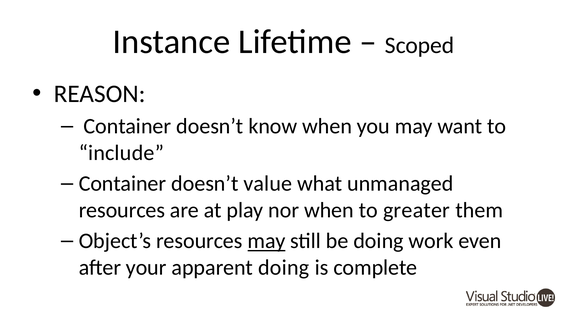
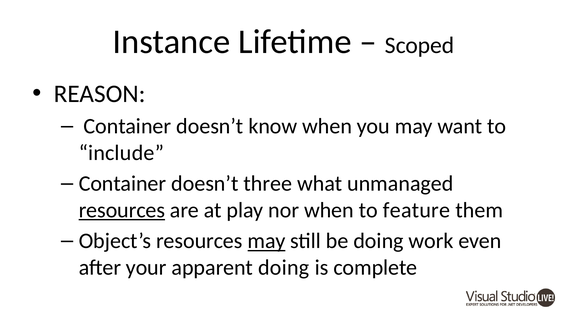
value: value -> three
resources at (122, 210) underline: none -> present
greater: greater -> feature
